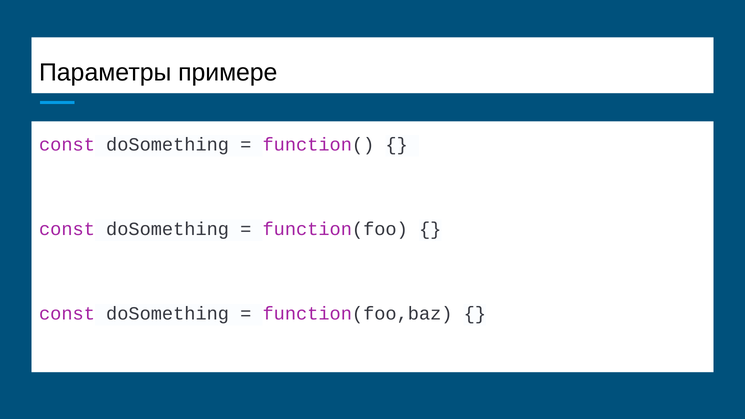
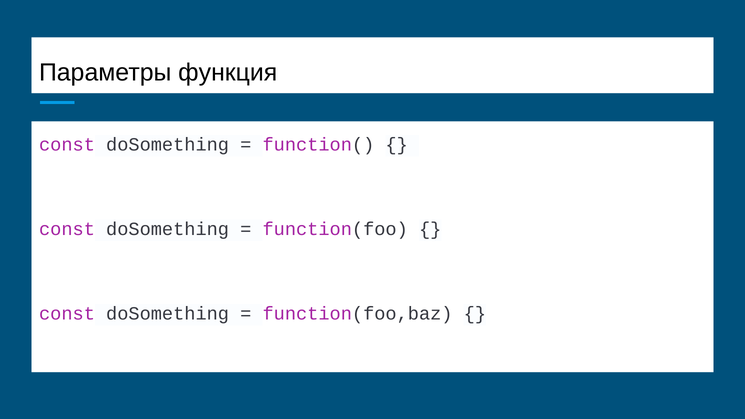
примере: примере -> функция
